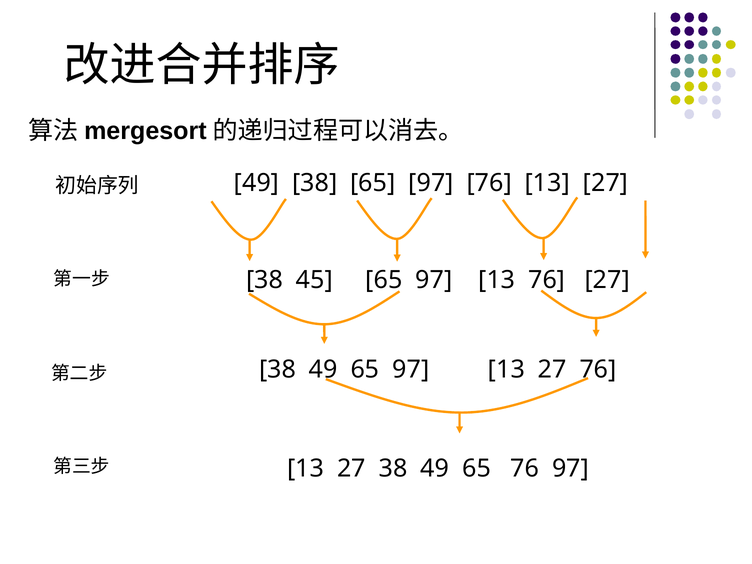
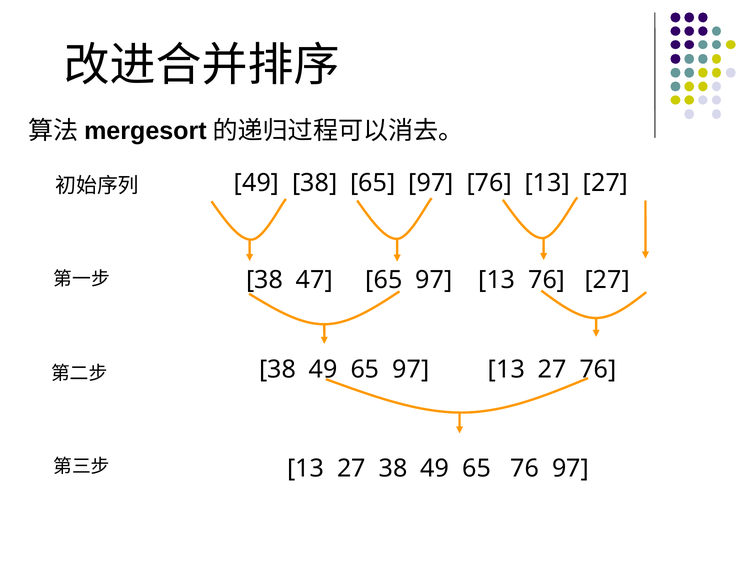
45: 45 -> 47
